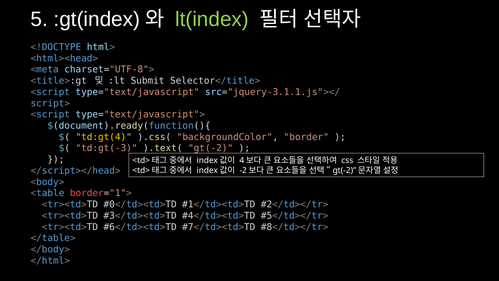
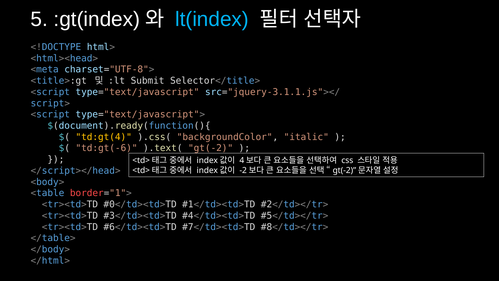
lt(index colour: light green -> light blue
border: border -> italic
td:gt(-3: td:gt(-3 -> td:gt(-6
